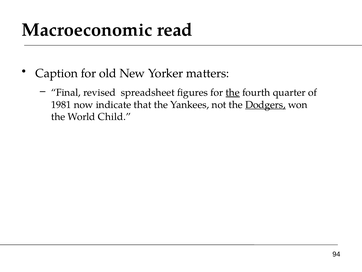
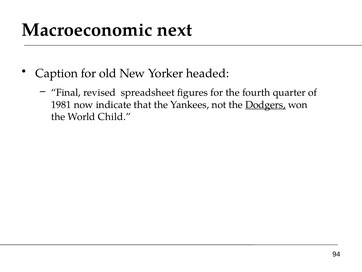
read: read -> next
matters: matters -> headed
the at (233, 92) underline: present -> none
